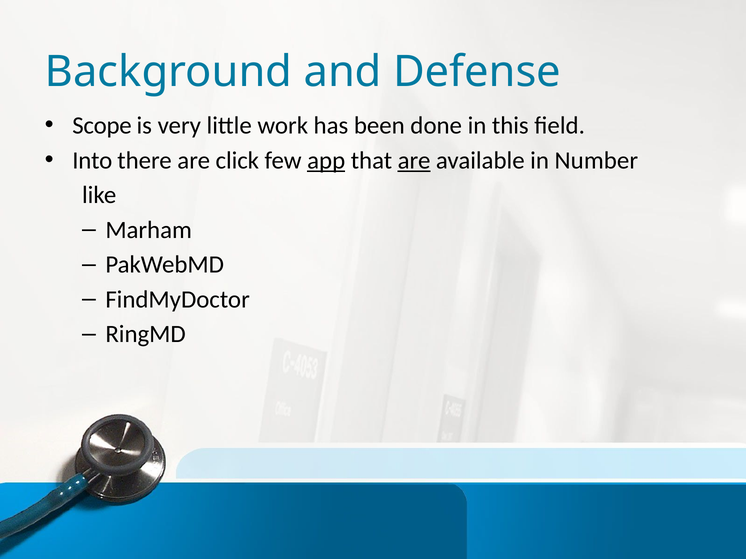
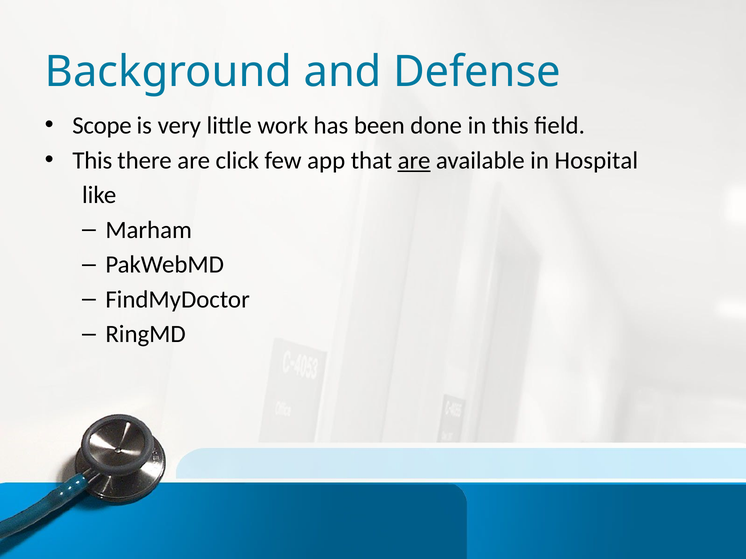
Into at (92, 161): Into -> This
app underline: present -> none
Number: Number -> Hospital
